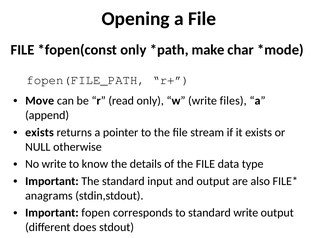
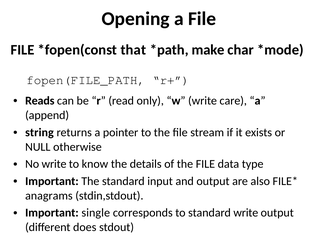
only at (133, 50): only -> that
Move: Move -> Reads
files: files -> care
exists at (39, 133): exists -> string
fopen: fopen -> single
